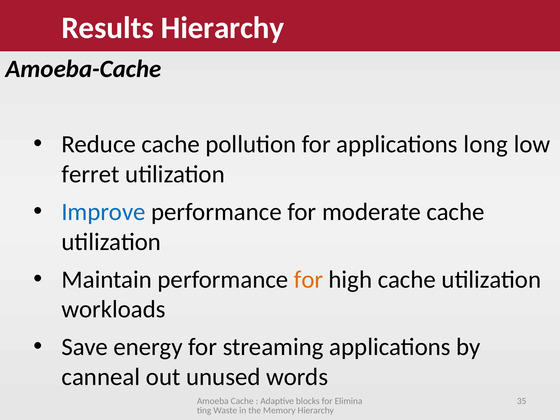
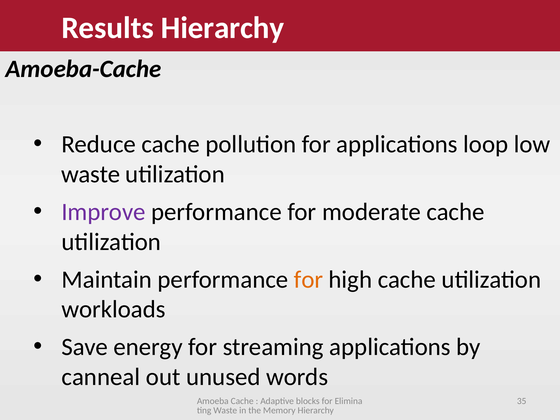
long: long -> loop
ferret at (91, 174): ferret -> waste
Improve colour: blue -> purple
